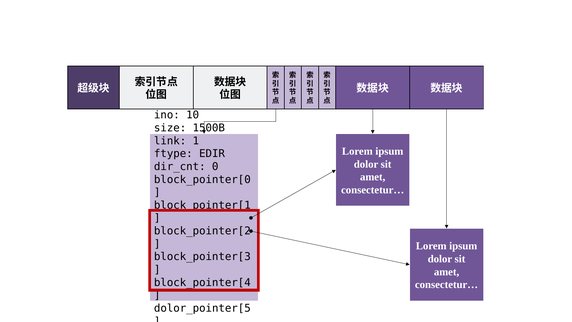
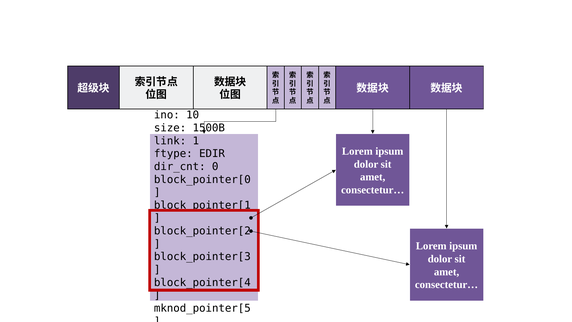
dolor_pointer[5: dolor_pointer[5 -> mknod_pointer[5
